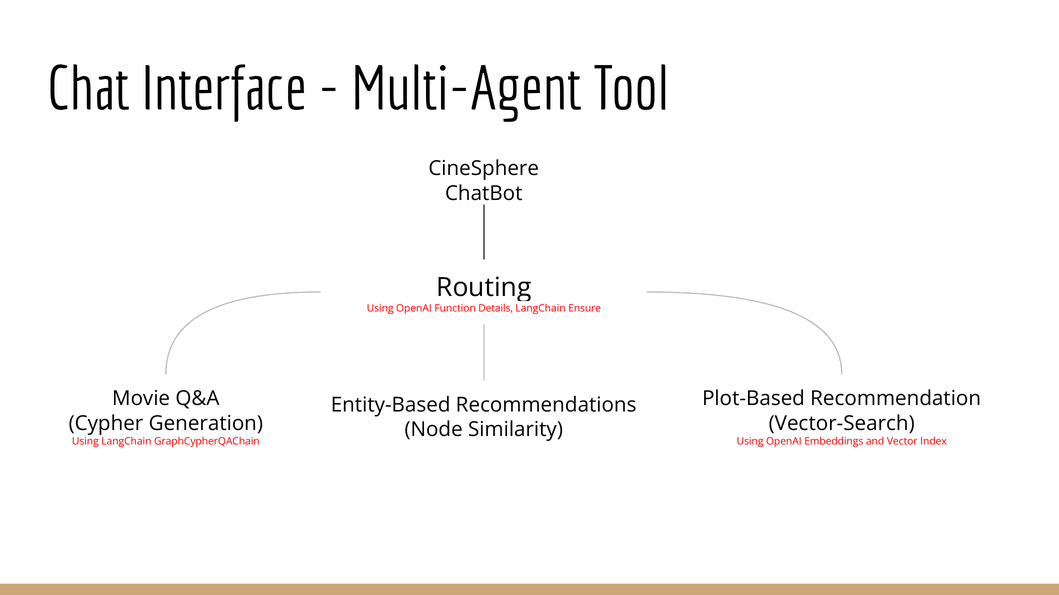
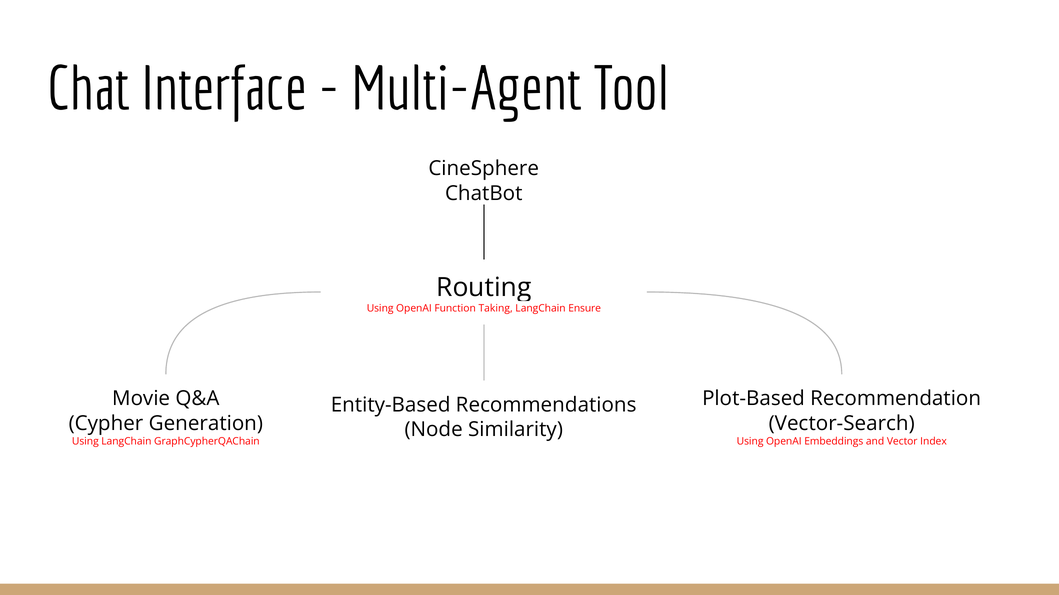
Details: Details -> Taking
